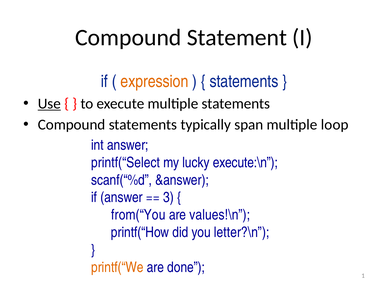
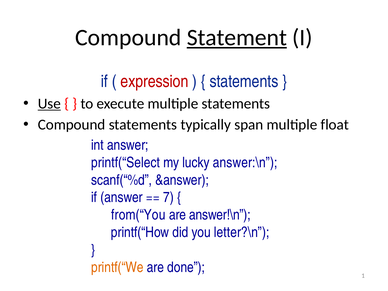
Statement underline: none -> present
expression colour: orange -> red
loop: loop -> float
execute:\n: execute:\n -> answer:\n
3: 3 -> 7
values!\n: values!\n -> answer!\n
